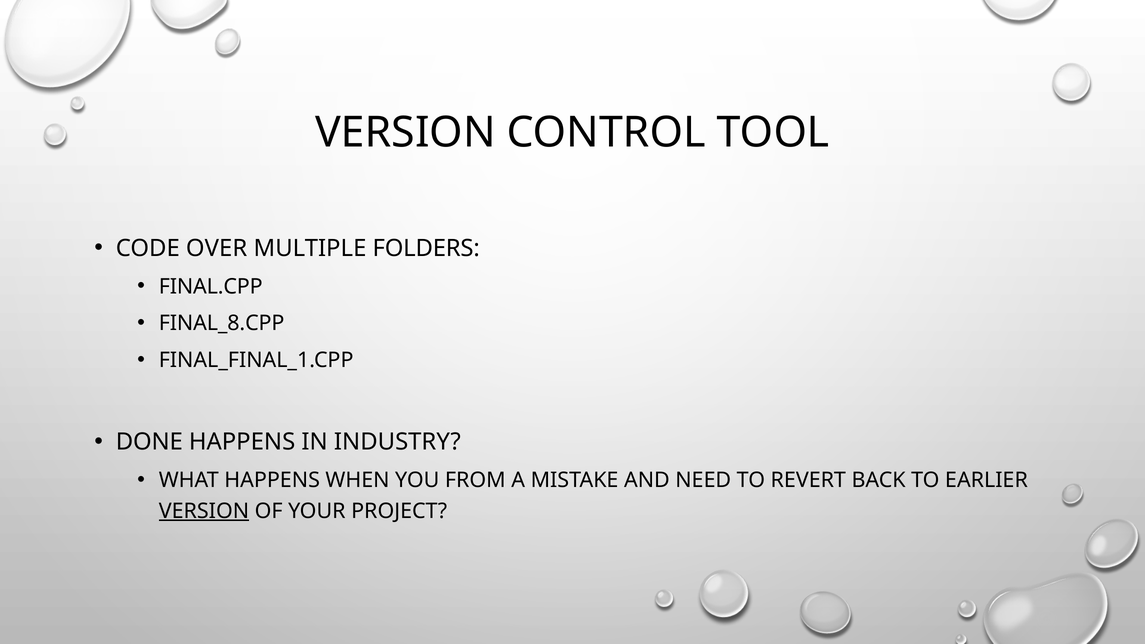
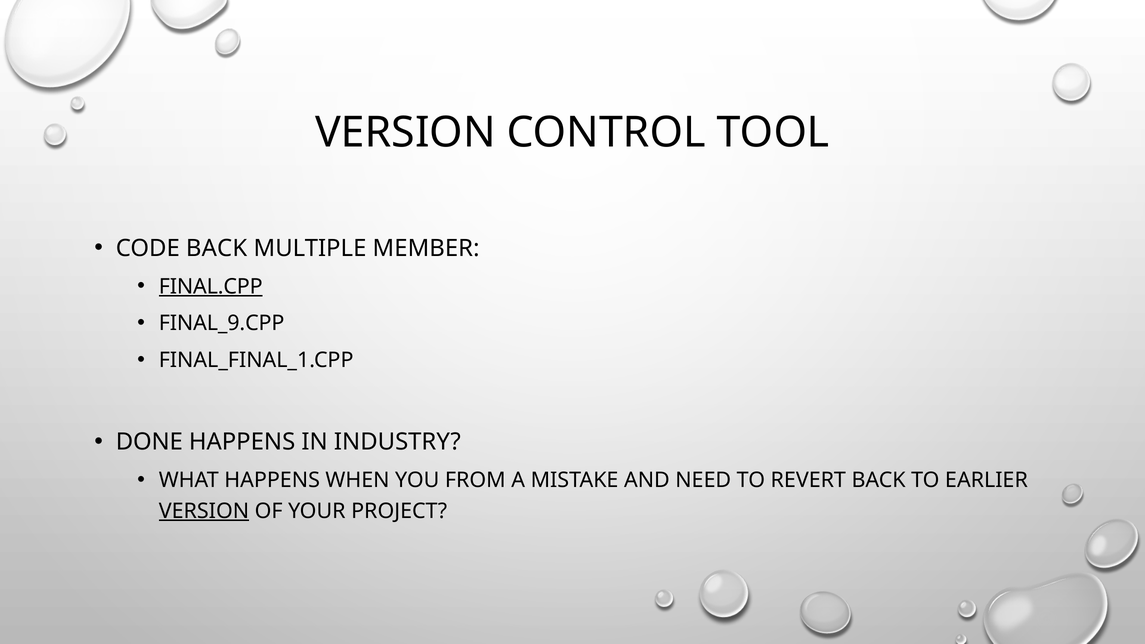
CODE OVER: OVER -> BACK
FOLDERS: FOLDERS -> MEMBER
FINAL.CPP underline: none -> present
FINAL_8.CPP: FINAL_8.CPP -> FINAL_9.CPP
